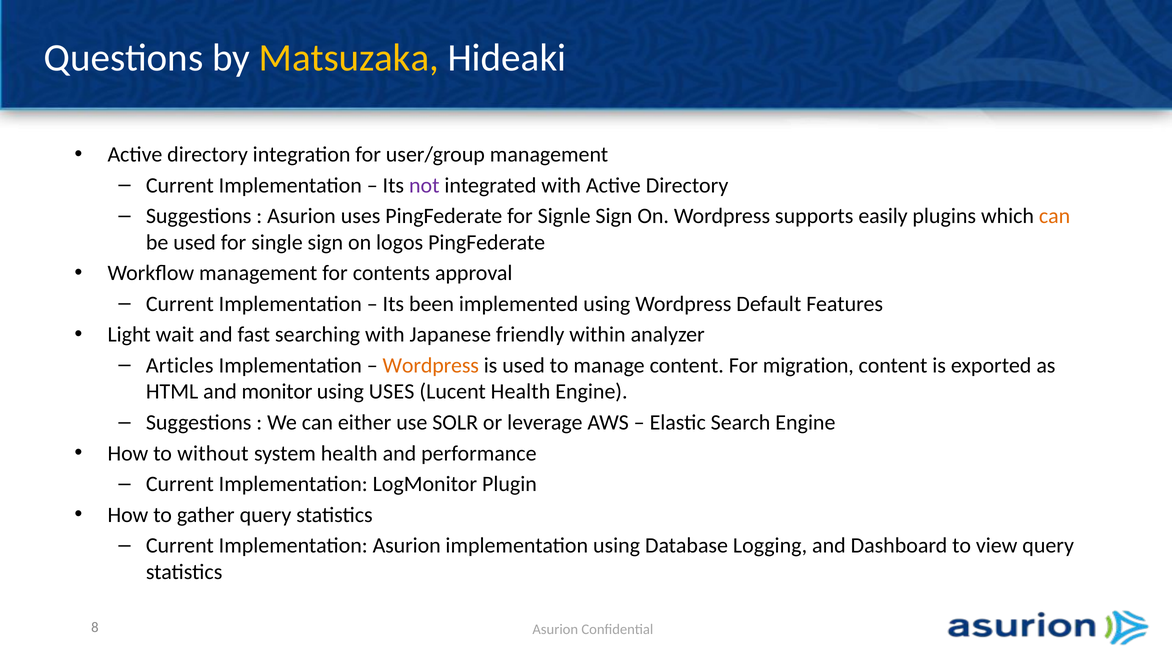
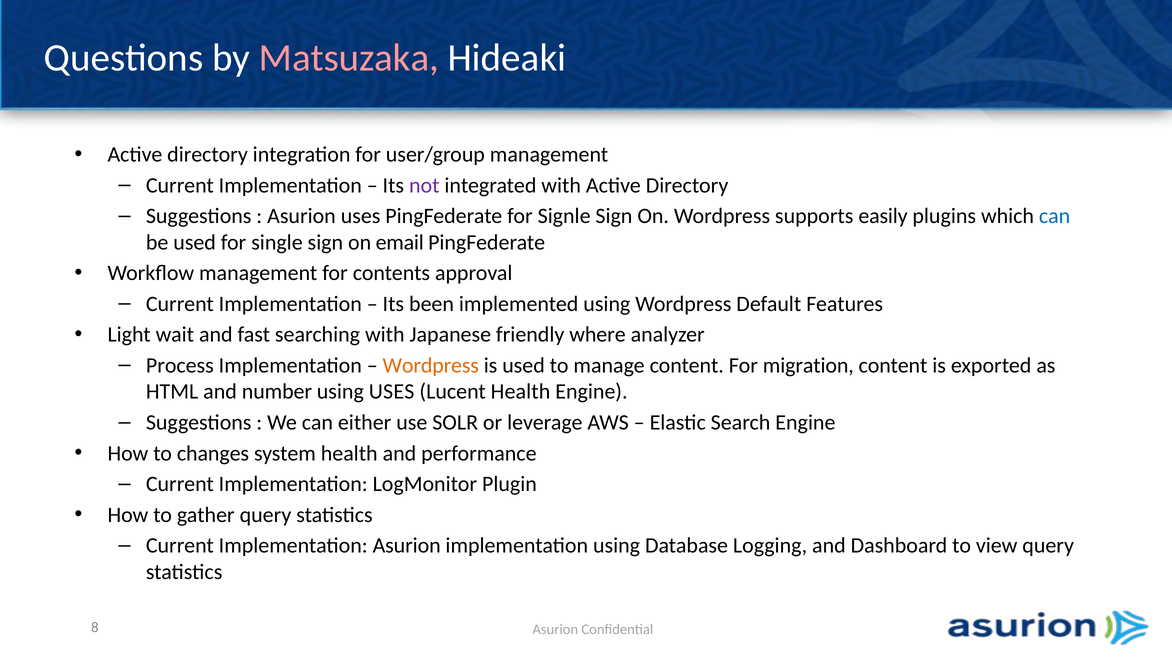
Matsuzaka colour: yellow -> pink
can at (1055, 216) colour: orange -> blue
logos: logos -> email
within: within -> where
Articles: Articles -> Process
monitor: monitor -> number
without: without -> changes
